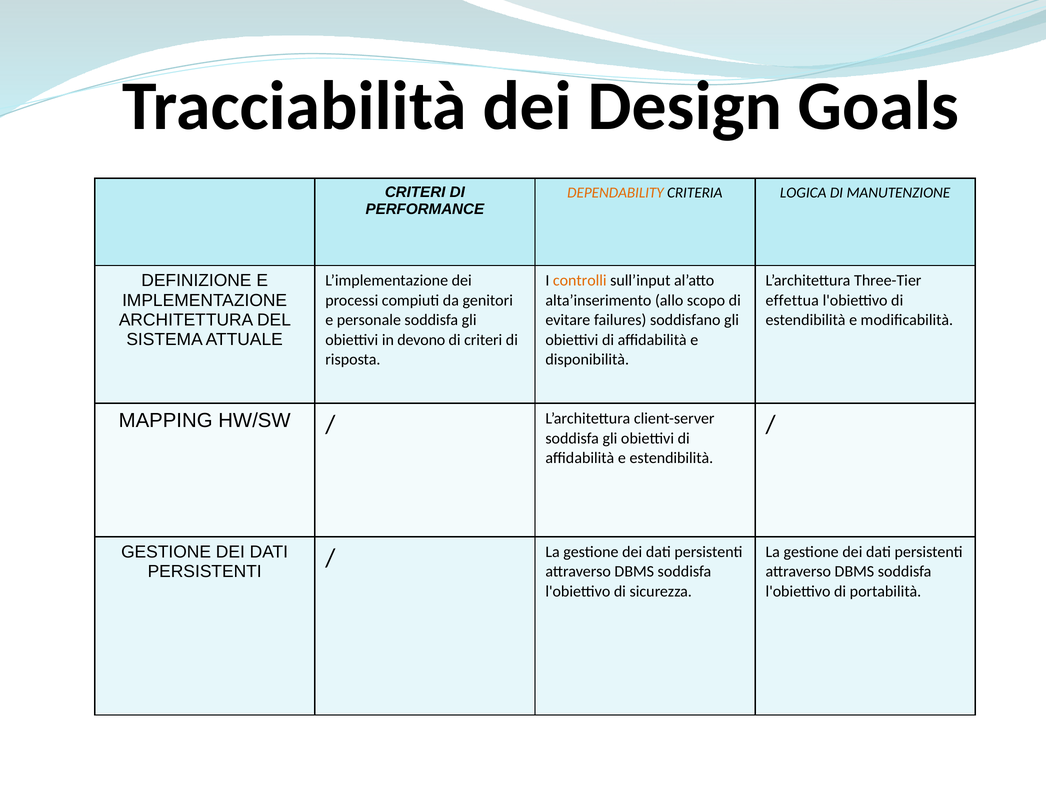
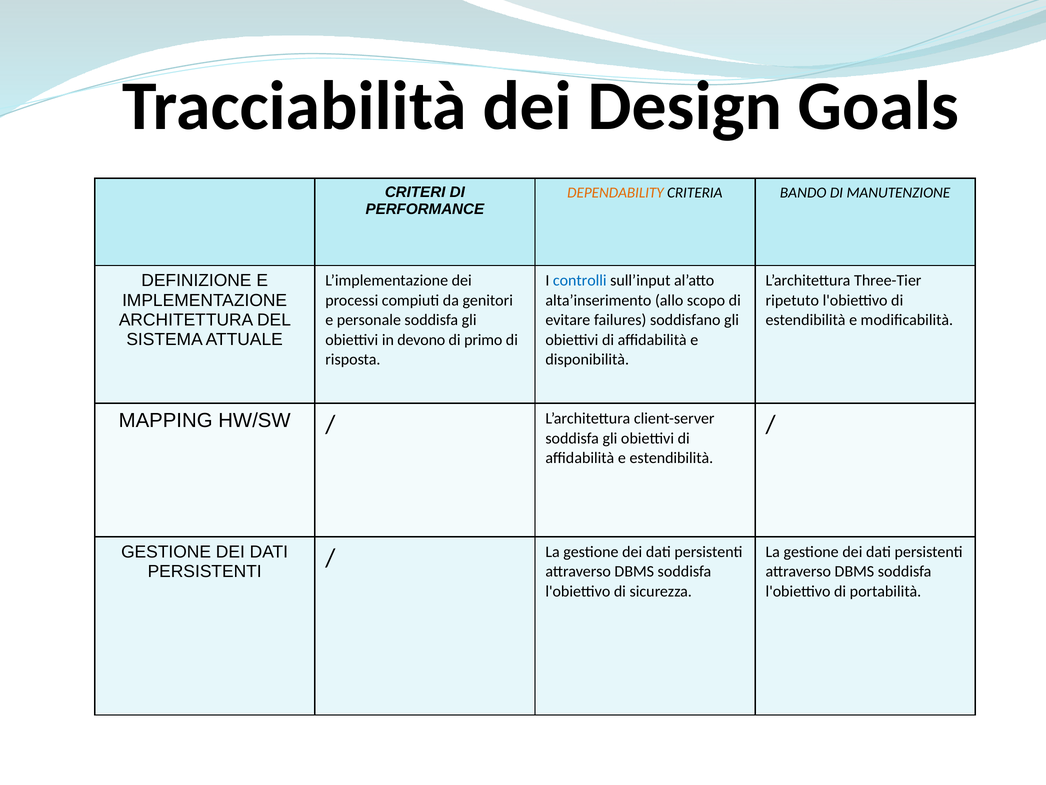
LOGICA: LOGICA -> BANDO
controlli colour: orange -> blue
effettua: effettua -> ripetuto
di criteri: criteri -> primo
